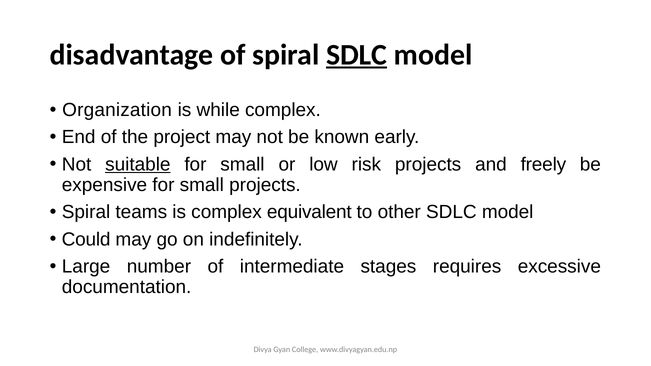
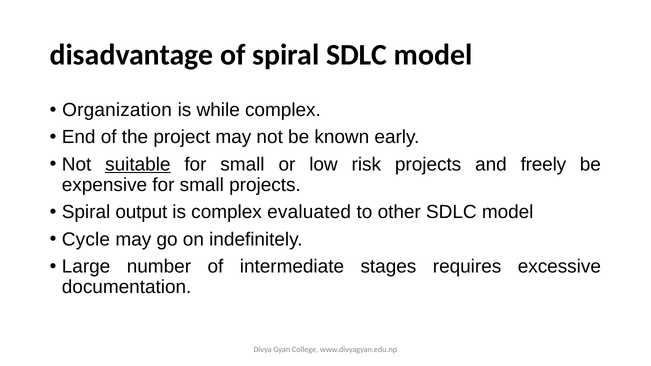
SDLC at (357, 55) underline: present -> none
teams: teams -> output
equivalent: equivalent -> evaluated
Could: Could -> Cycle
